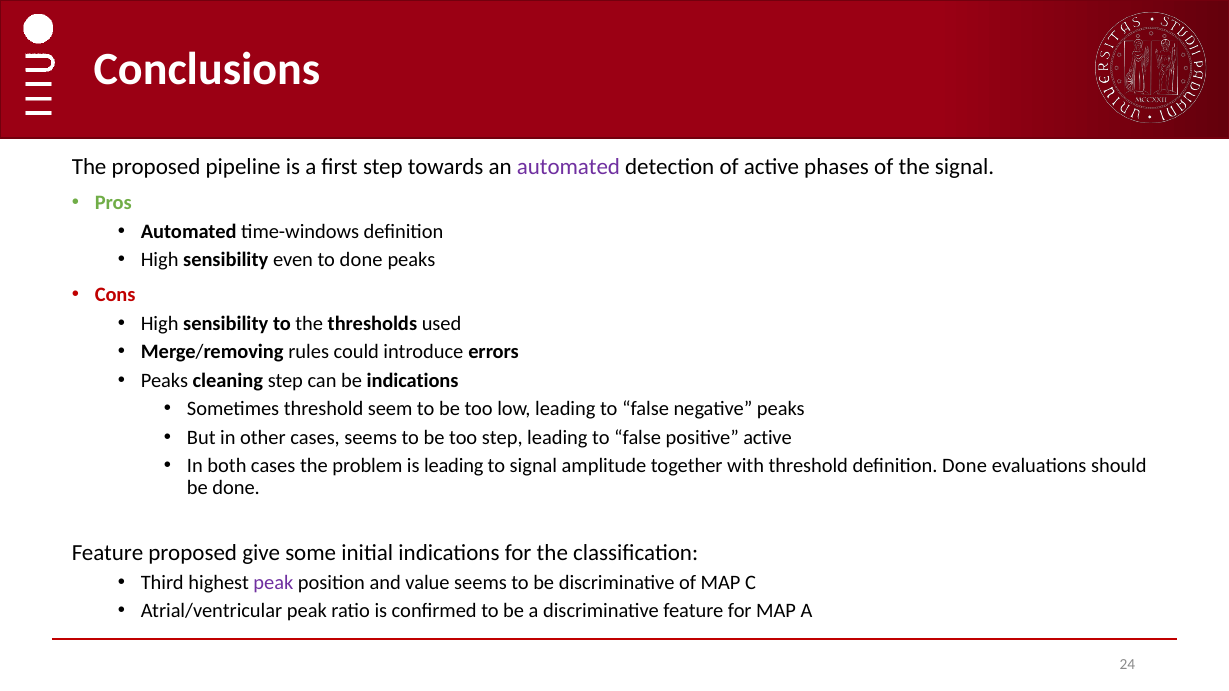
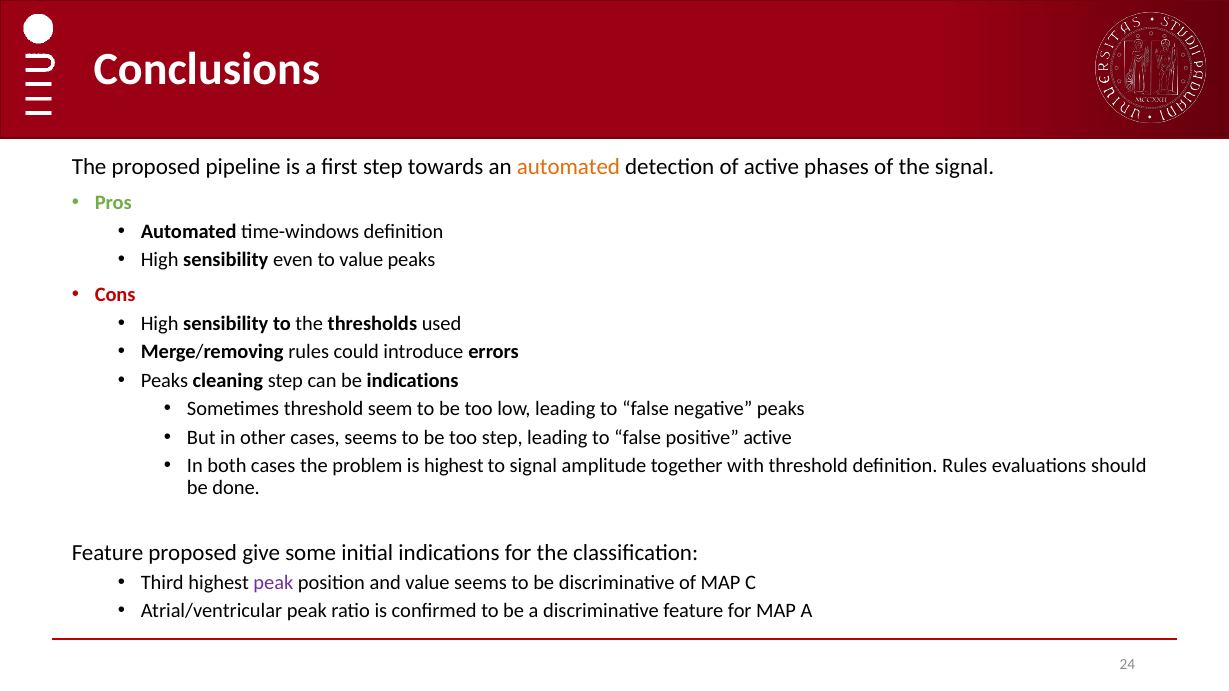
automated at (568, 167) colour: purple -> orange
to done: done -> value
is leading: leading -> highest
definition Done: Done -> Rules
